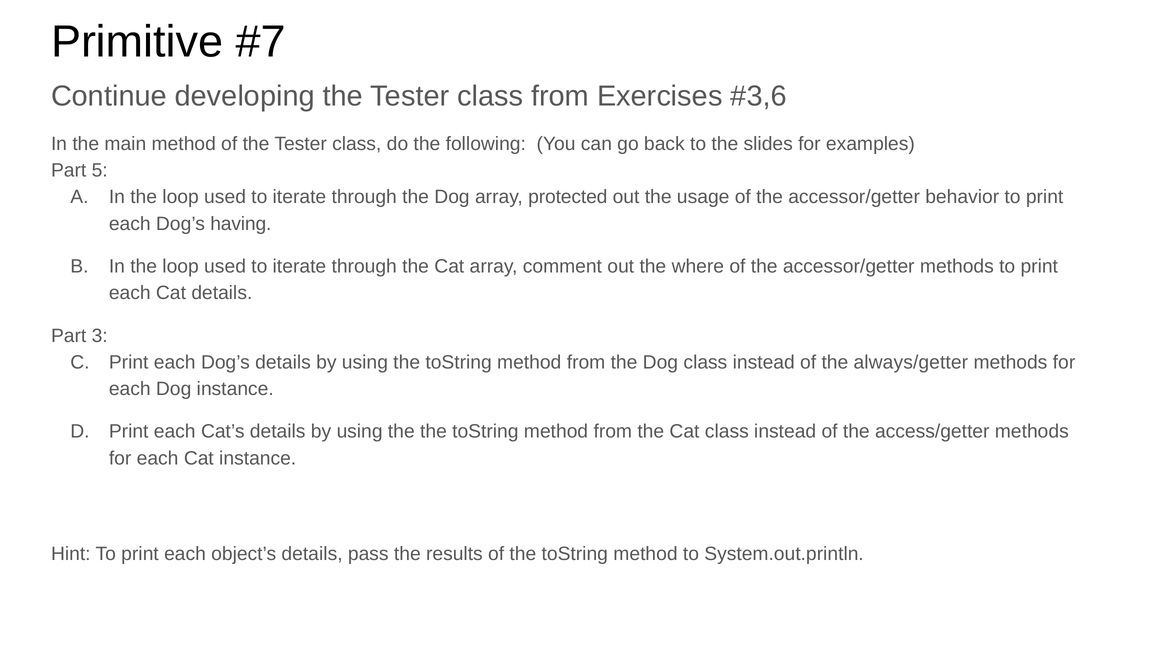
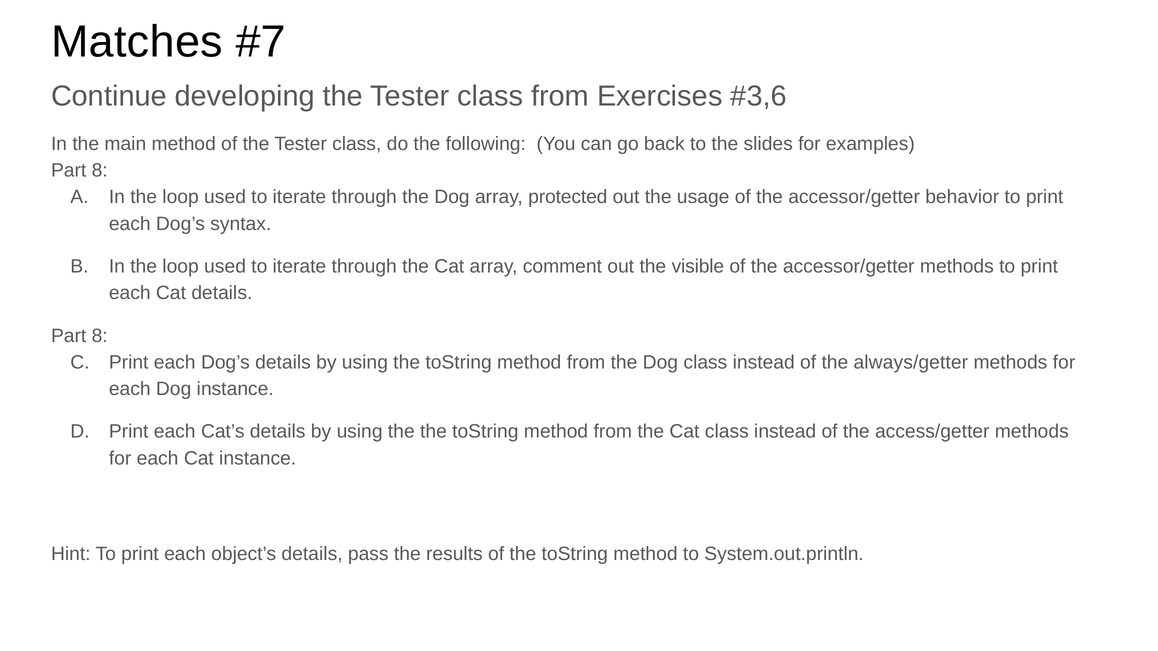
Primitive: Primitive -> Matches
5 at (100, 171): 5 -> 8
having: having -> syntax
where: where -> visible
3 at (100, 336): 3 -> 8
